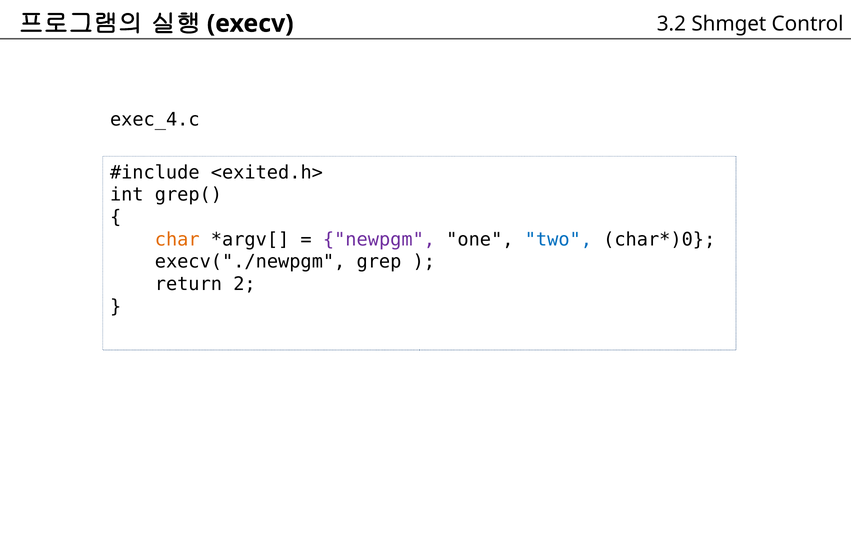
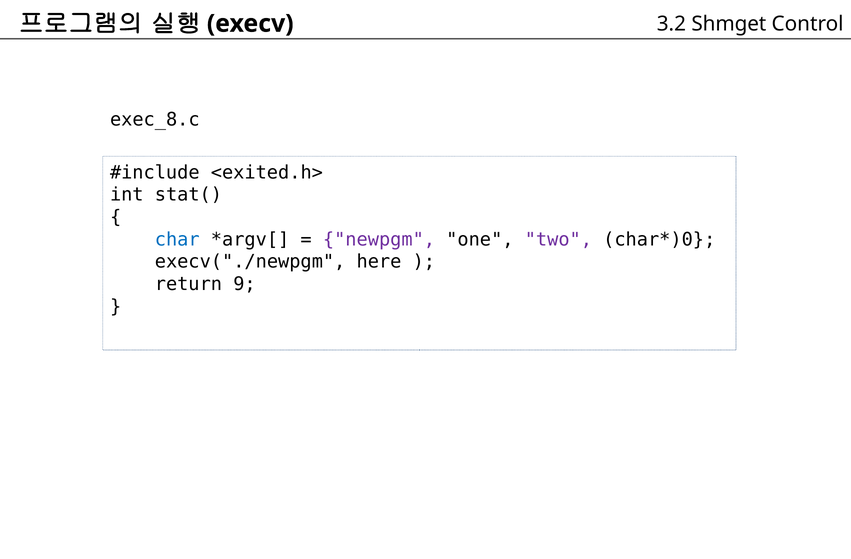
exec_4.c: exec_4.c -> exec_8.c
grep(: grep( -> stat(
char colour: orange -> blue
two colour: blue -> purple
grep: grep -> here
2: 2 -> 9
